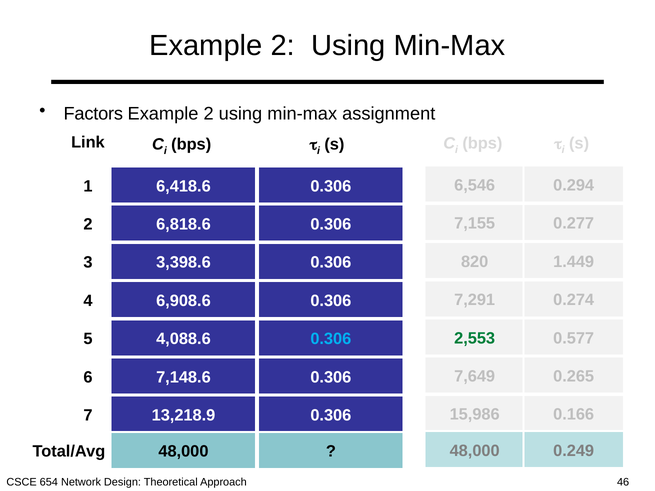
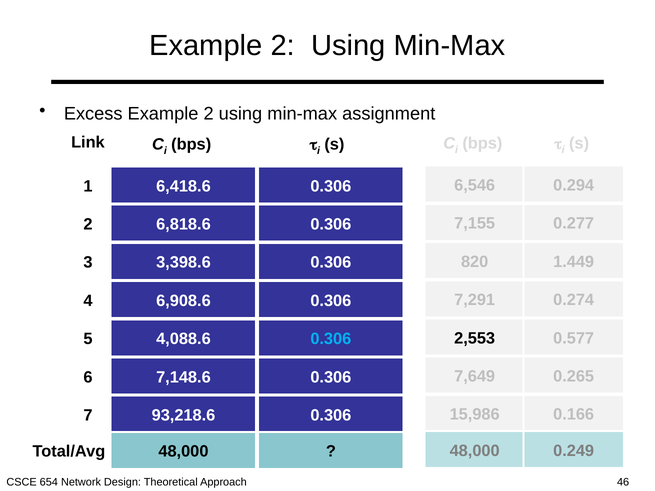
Factors: Factors -> Excess
2,553 colour: green -> black
13,218.9: 13,218.9 -> 93,218.6
